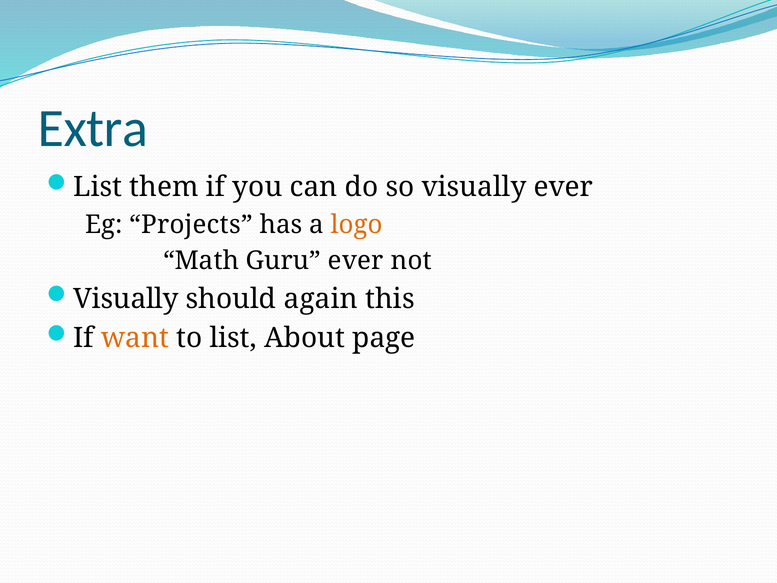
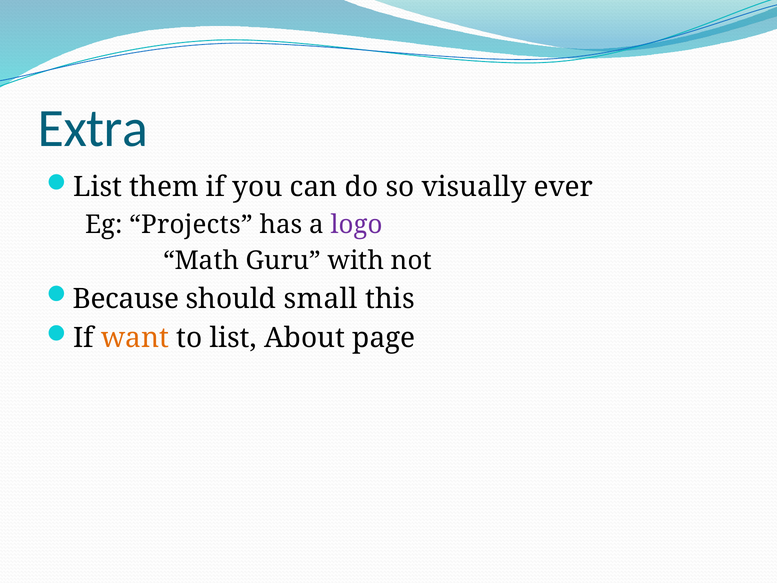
logo colour: orange -> purple
Guru ever: ever -> with
Visually at (126, 299): Visually -> Because
again: again -> small
